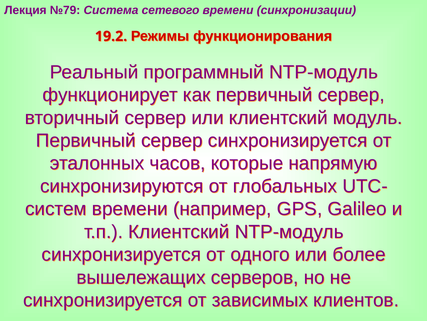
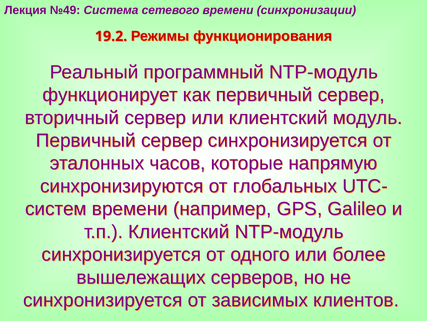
№79: №79 -> №49
